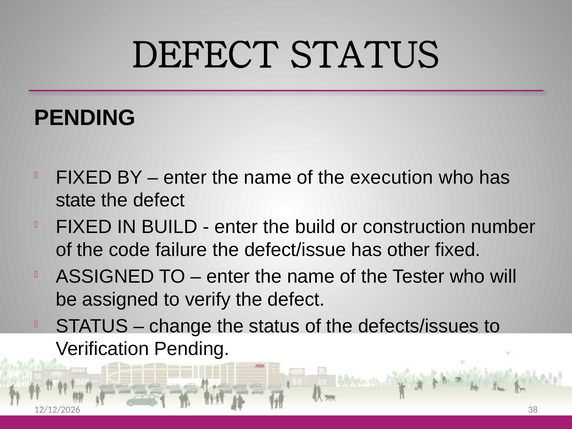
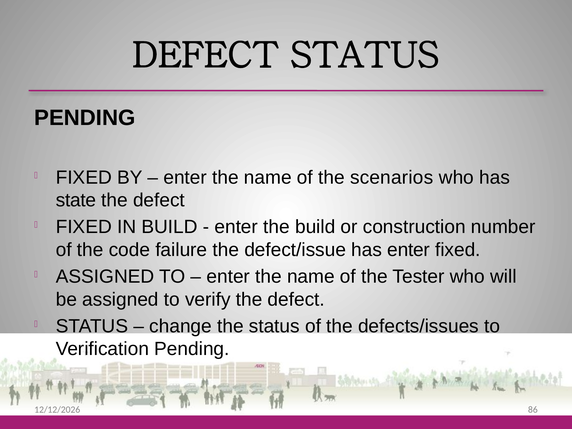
execution: execution -> scenarios
has other: other -> enter
38: 38 -> 86
